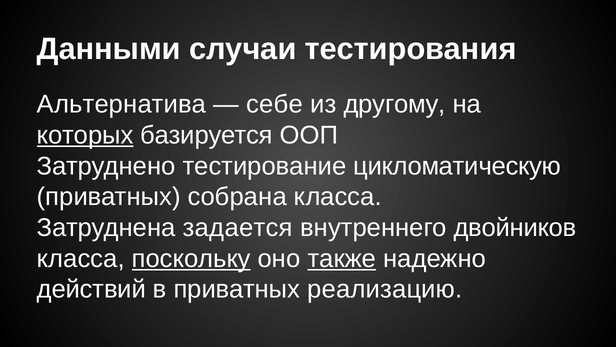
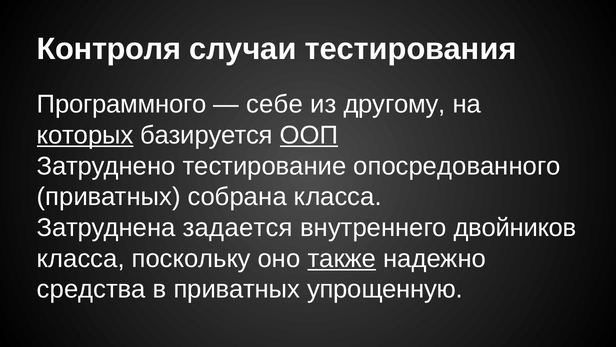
Данными: Данными -> Контроля
Альтернатива: Альтернатива -> Программного
ООП underline: none -> present
цикломатическую: цикломатическую -> опосредованного
поскольку underline: present -> none
действий: действий -> средства
реализацию: реализацию -> упрощенную
